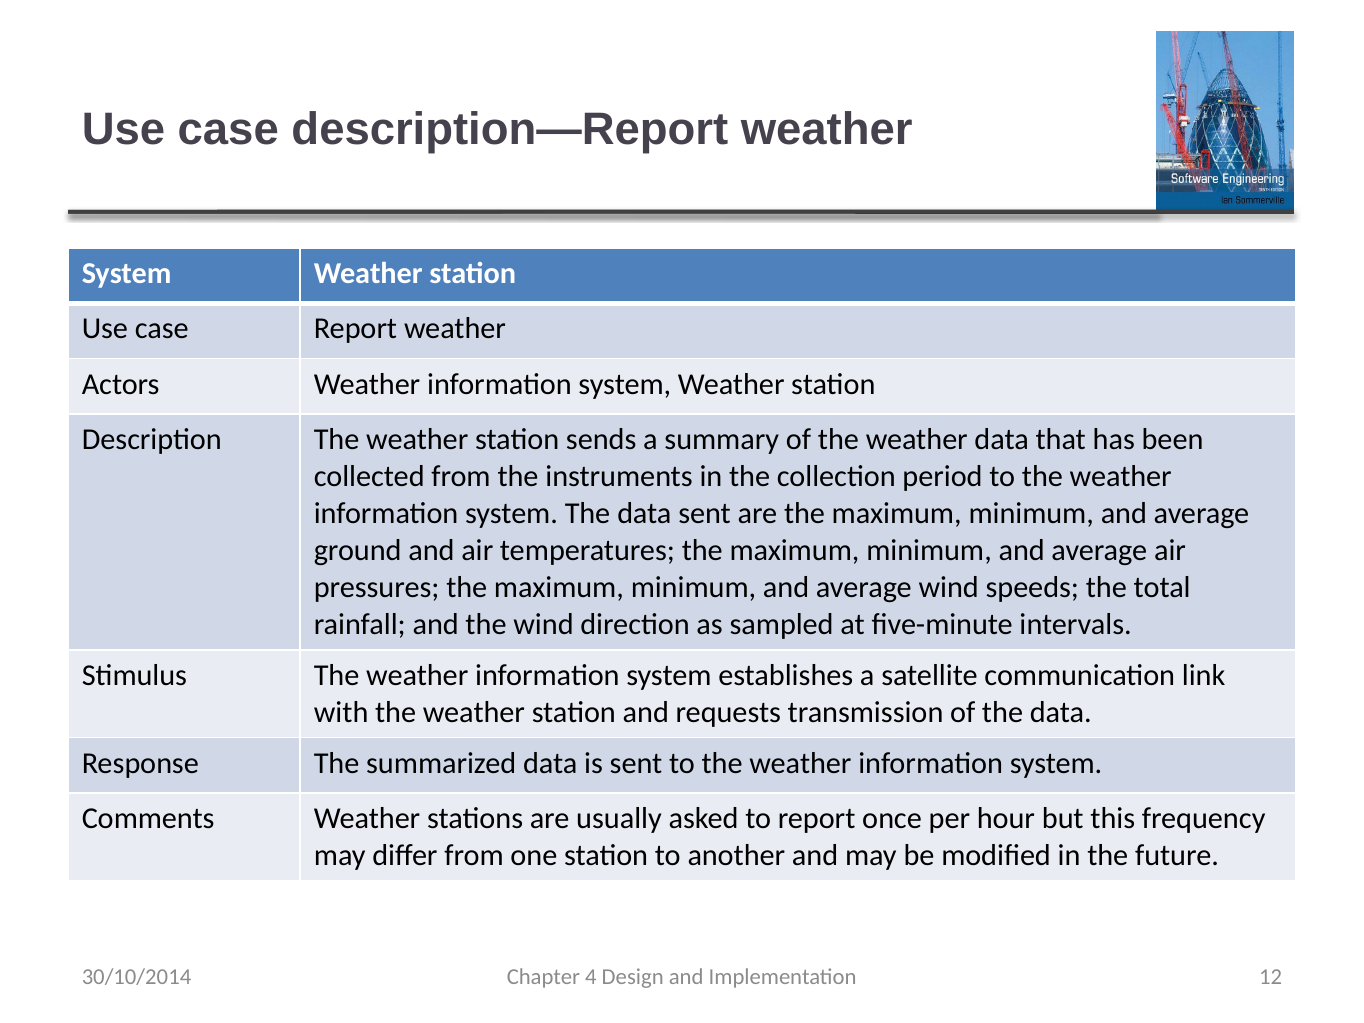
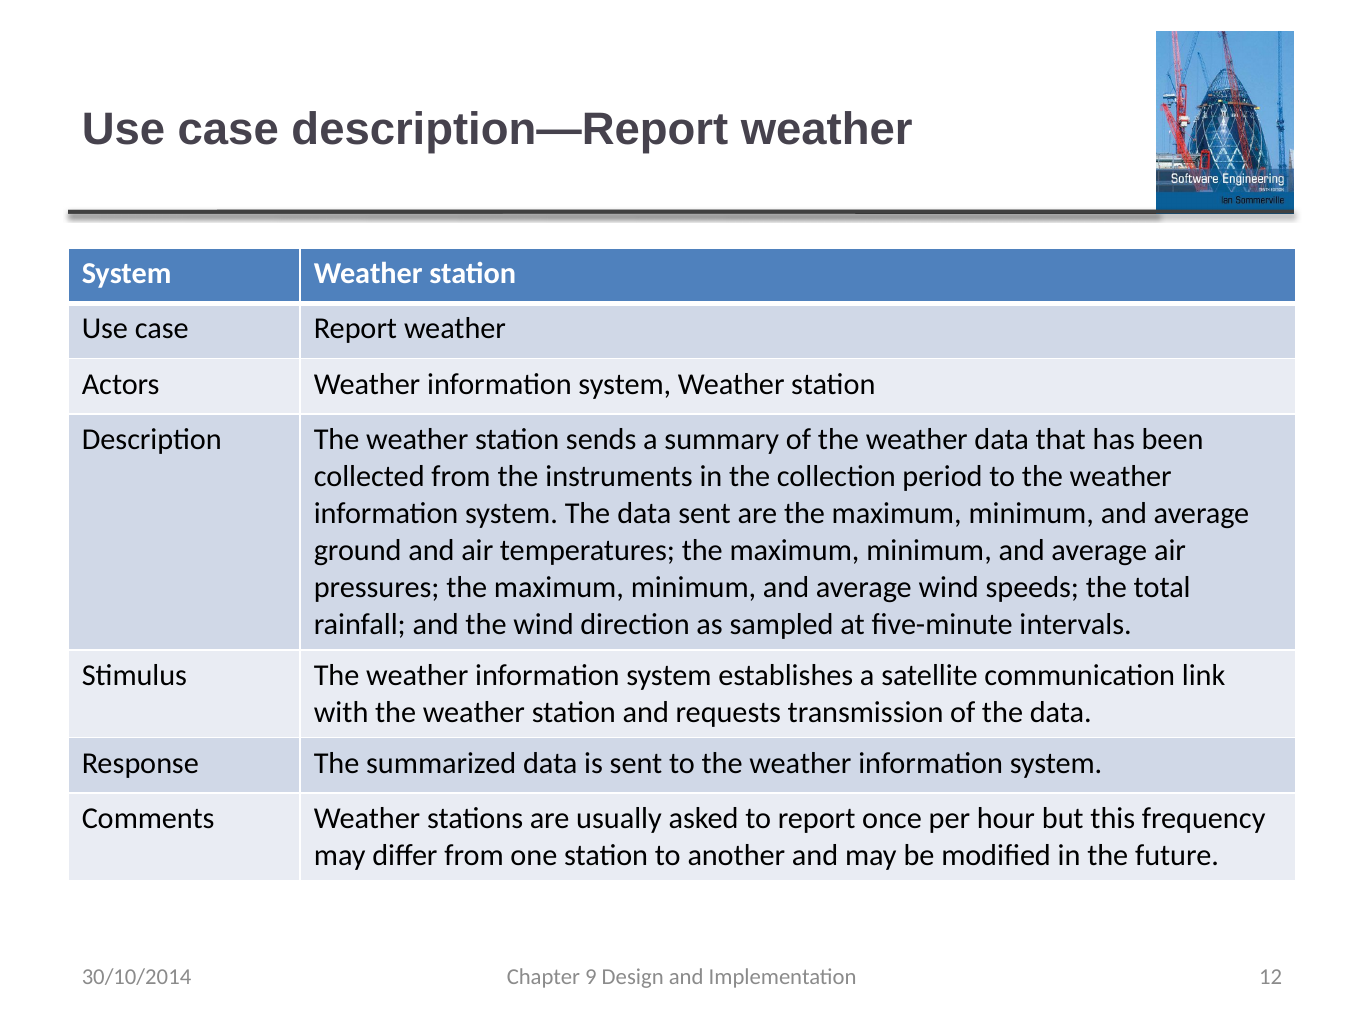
4: 4 -> 9
